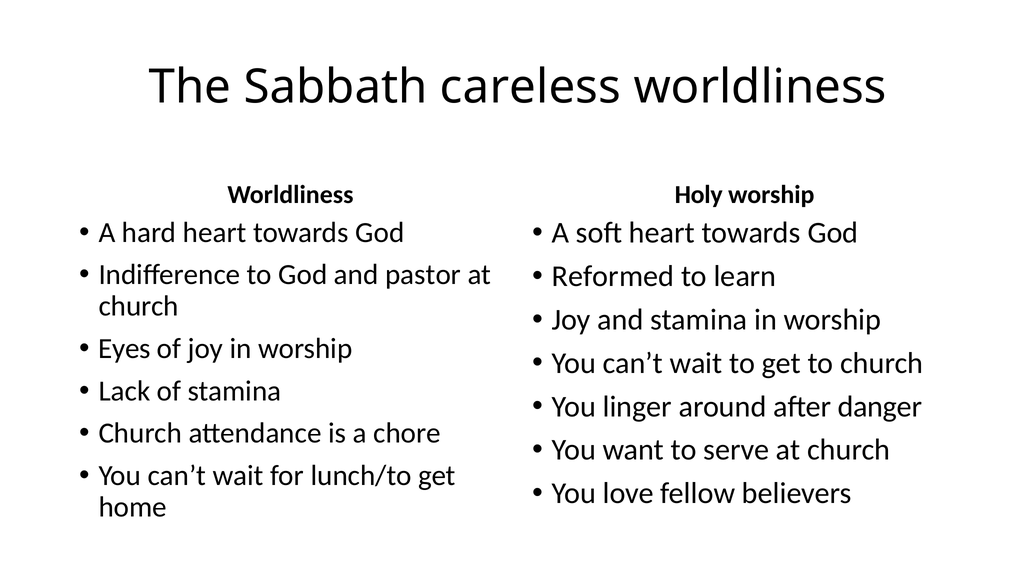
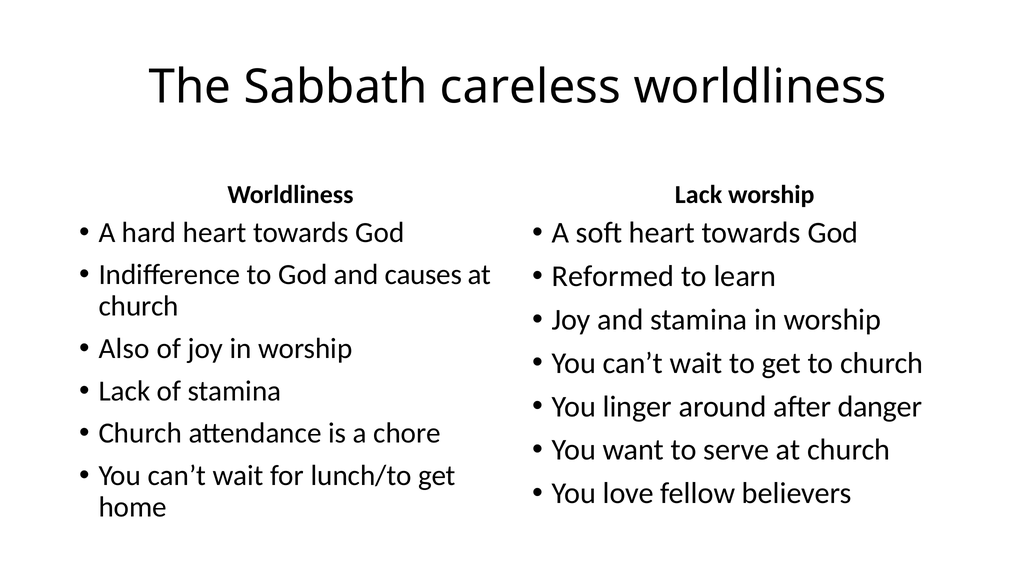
Holy at (699, 195): Holy -> Lack
pastor: pastor -> causes
Eyes: Eyes -> Also
